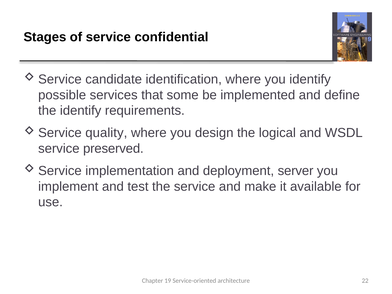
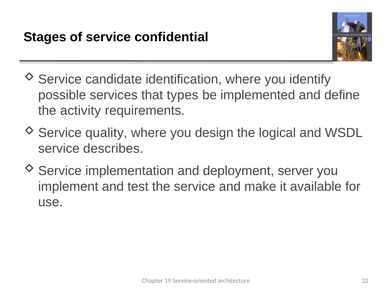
some: some -> types
the identify: identify -> activity
preserved: preserved -> describes
